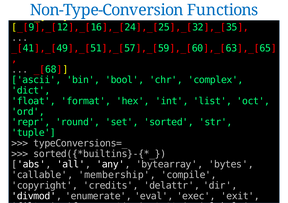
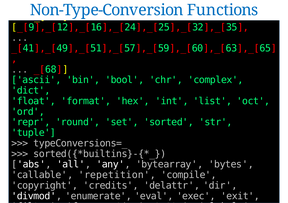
membership: membership -> repetition
